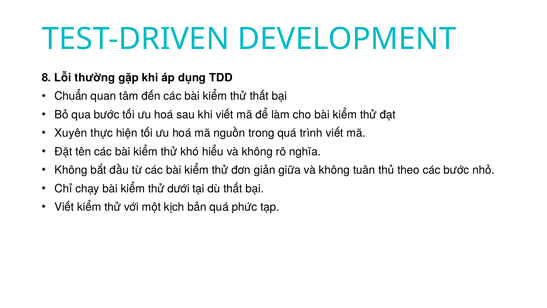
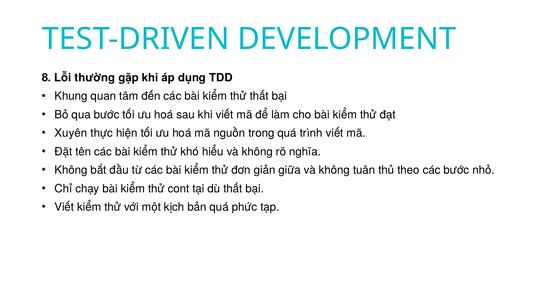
Chuẩn: Chuẩn -> Khung
dưới: dưới -> cont
